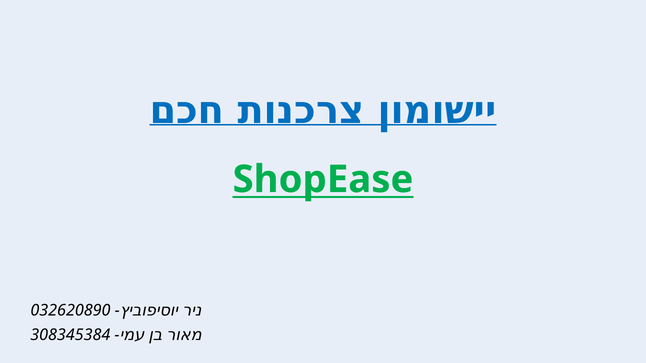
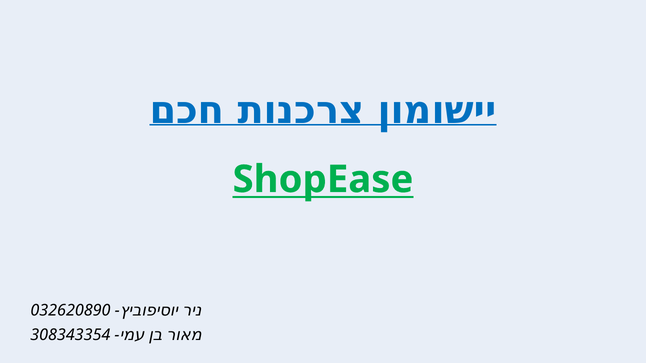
308345384: 308345384 -> 308343354
